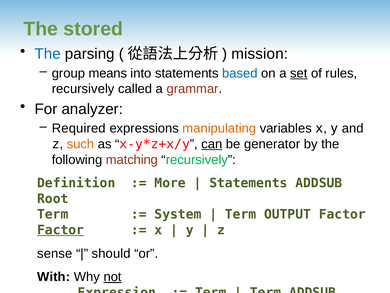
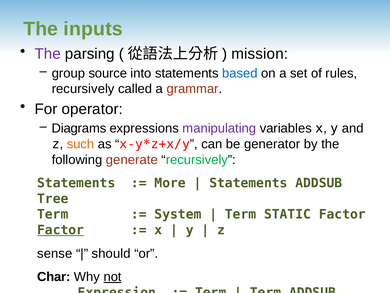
stored: stored -> inputs
The at (48, 54) colour: blue -> purple
means: means -> source
set underline: present -> none
analyzer: analyzer -> operator
Required: Required -> Diagrams
manipulating colour: orange -> purple
can underline: present -> none
matching: matching -> generate
Definition at (76, 183): Definition -> Statements
Root: Root -> Tree
OUTPUT: OUTPUT -> STATIC
With: With -> Char
